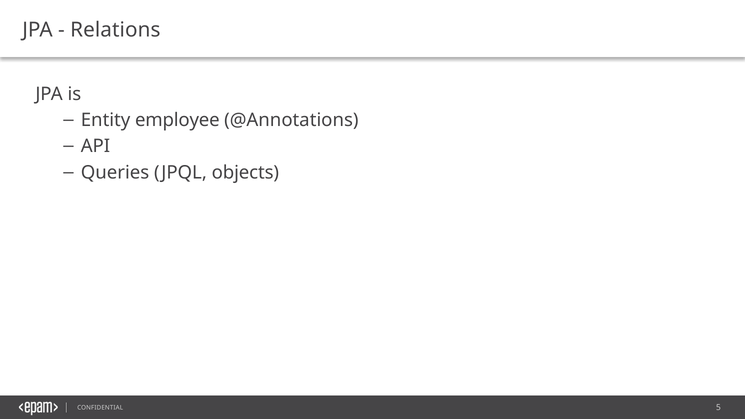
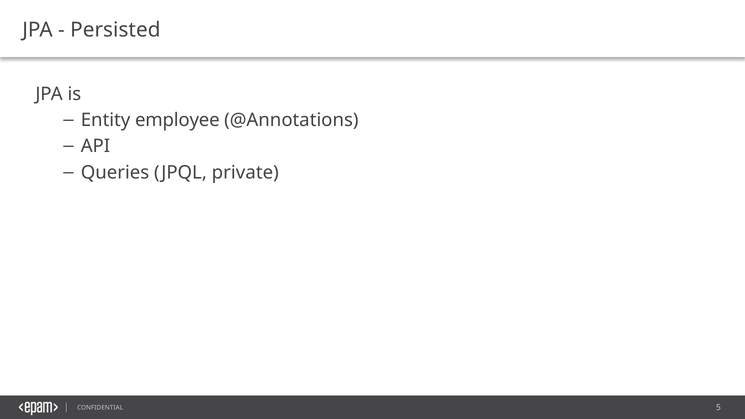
Relations: Relations -> Persisted
objects: objects -> private
